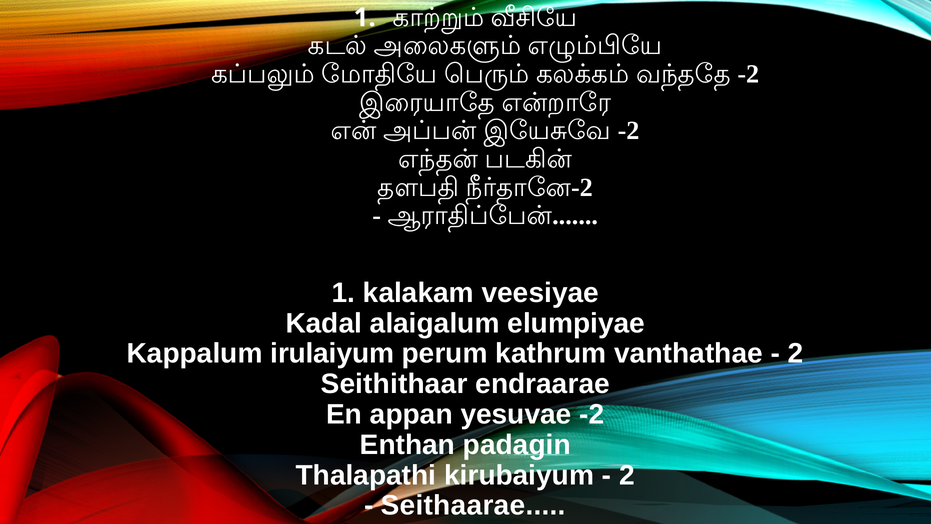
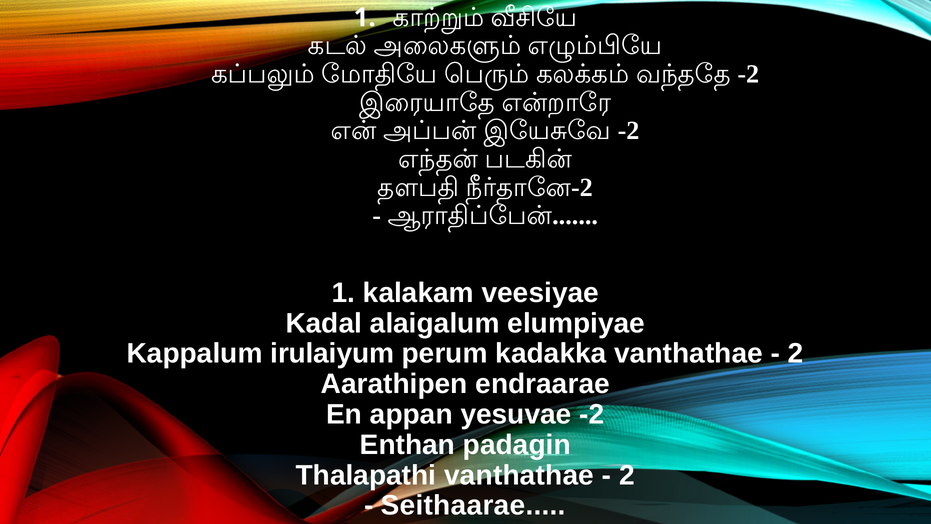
kathrum: kathrum -> kadakka
Seithithaar: Seithithaar -> Aarathipen
Thalapathi kirubaiyum: kirubaiyum -> vanthathae
